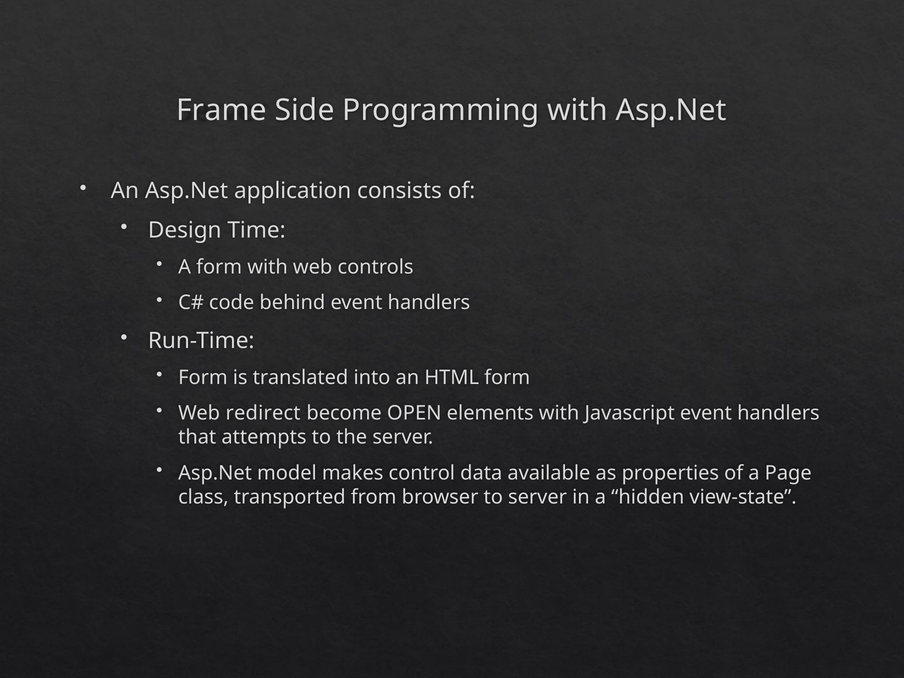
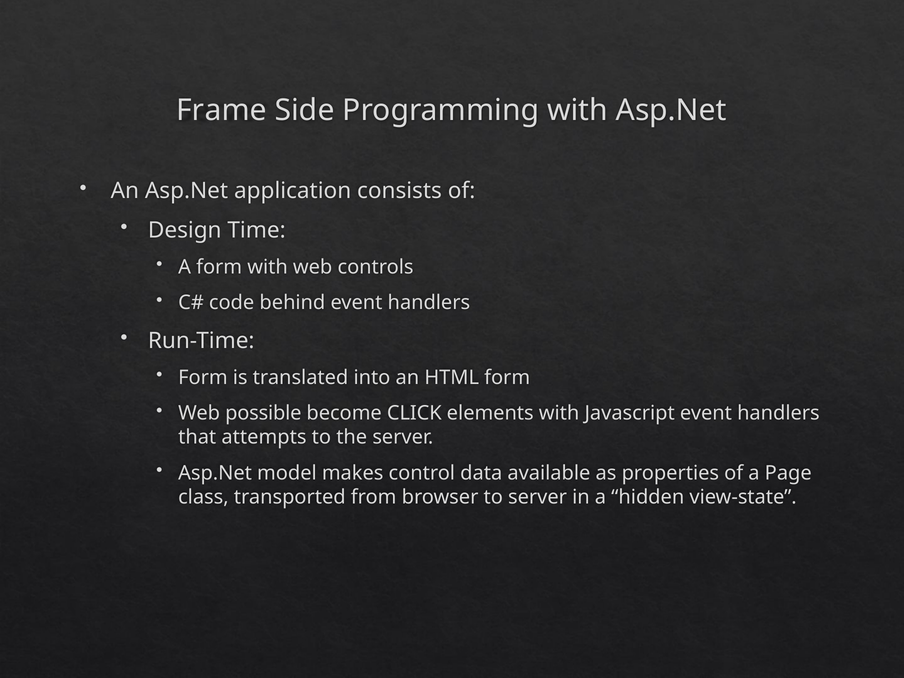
redirect: redirect -> possible
OPEN: OPEN -> CLICK
